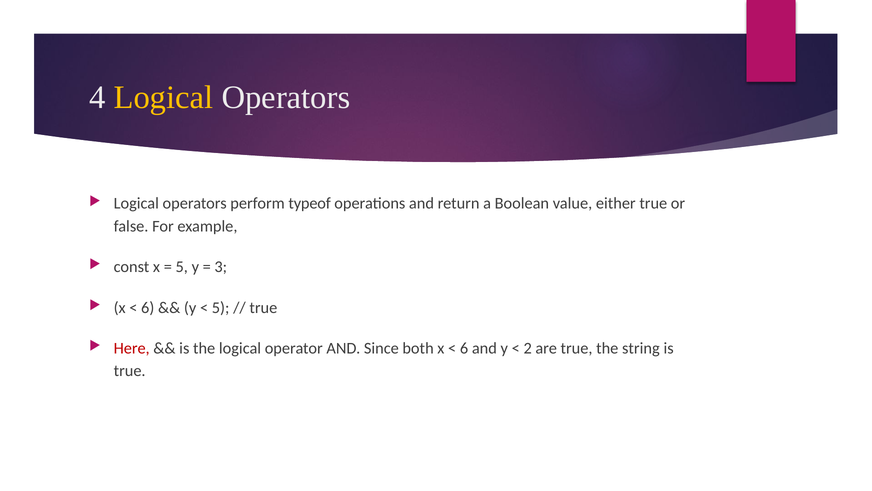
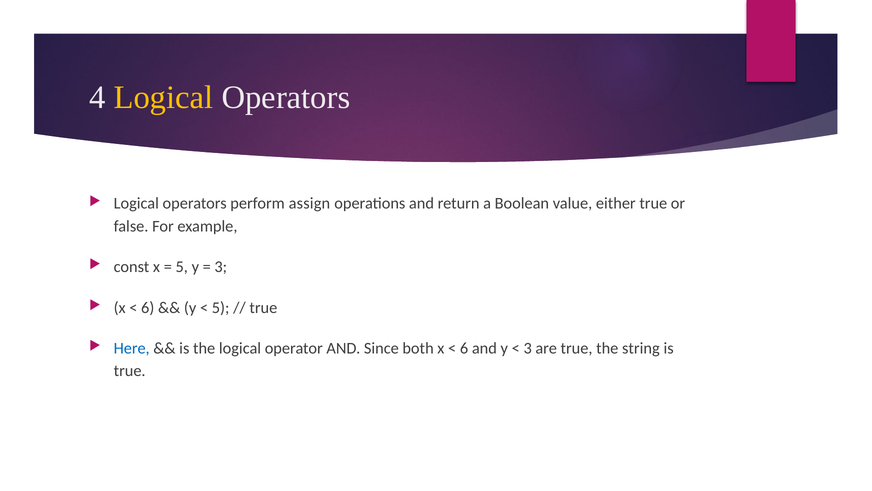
typeof: typeof -> assign
Here colour: red -> blue
2 at (528, 348): 2 -> 3
